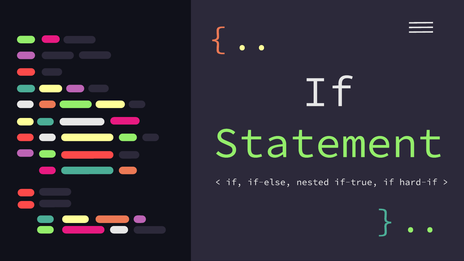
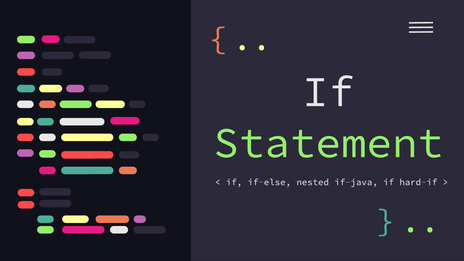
if-true: if-true -> if-java
